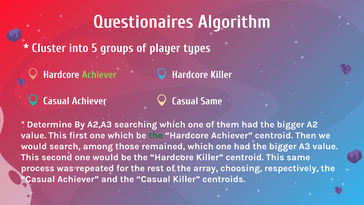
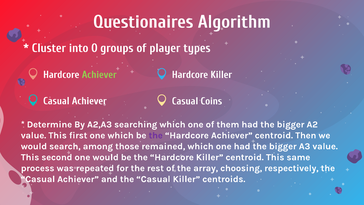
5: 5 -> 0
Casual Same: Same -> Coins
the at (156, 135) colour: green -> purple
